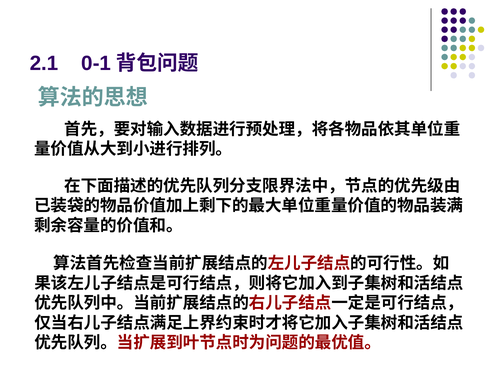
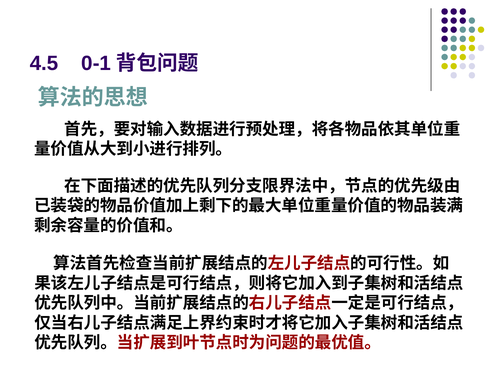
2.1: 2.1 -> 4.5
